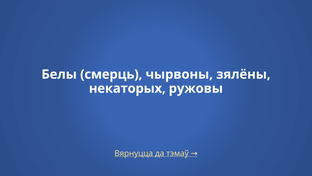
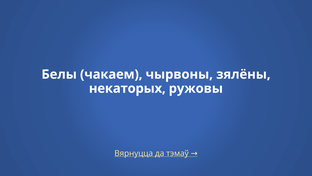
смерць: смерць -> чакаем
